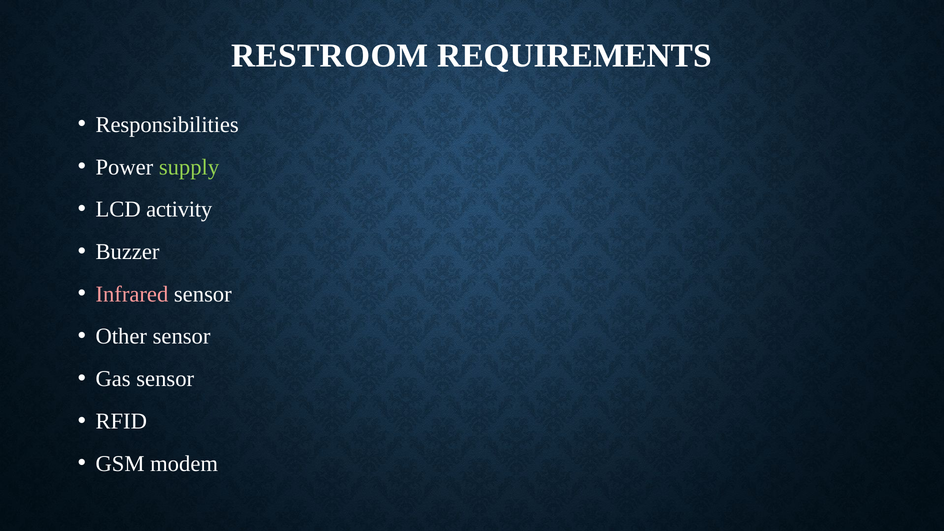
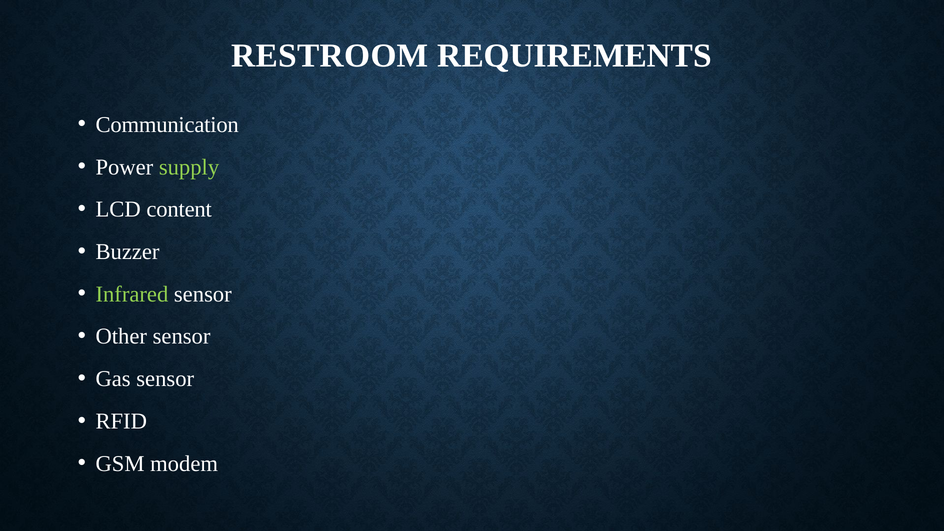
Responsibilities: Responsibilities -> Communication
activity: activity -> content
Infrared colour: pink -> light green
